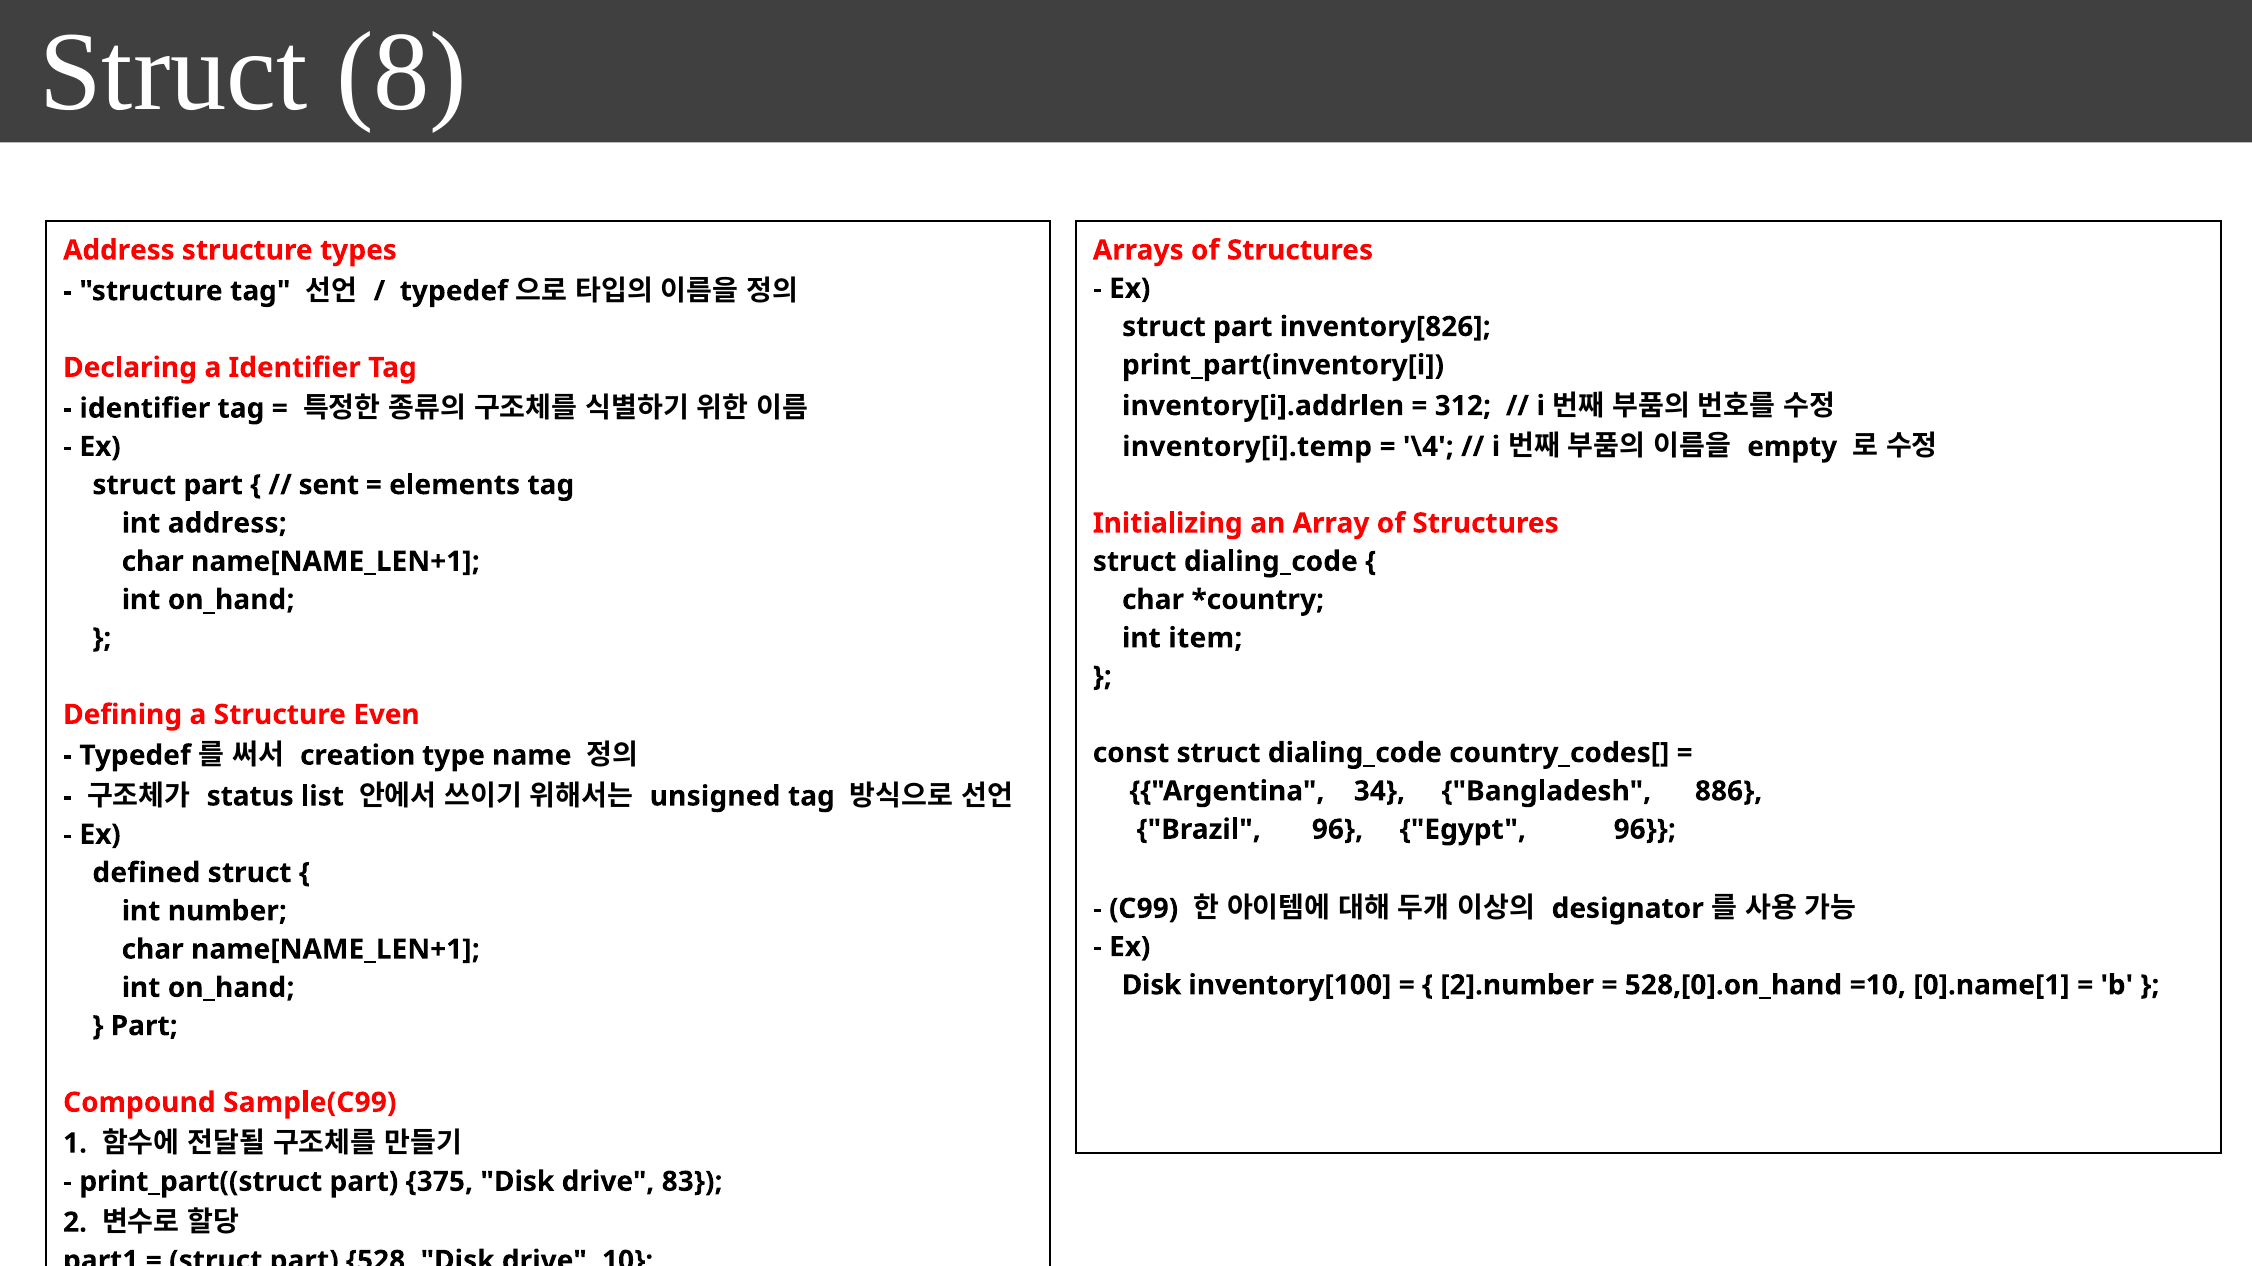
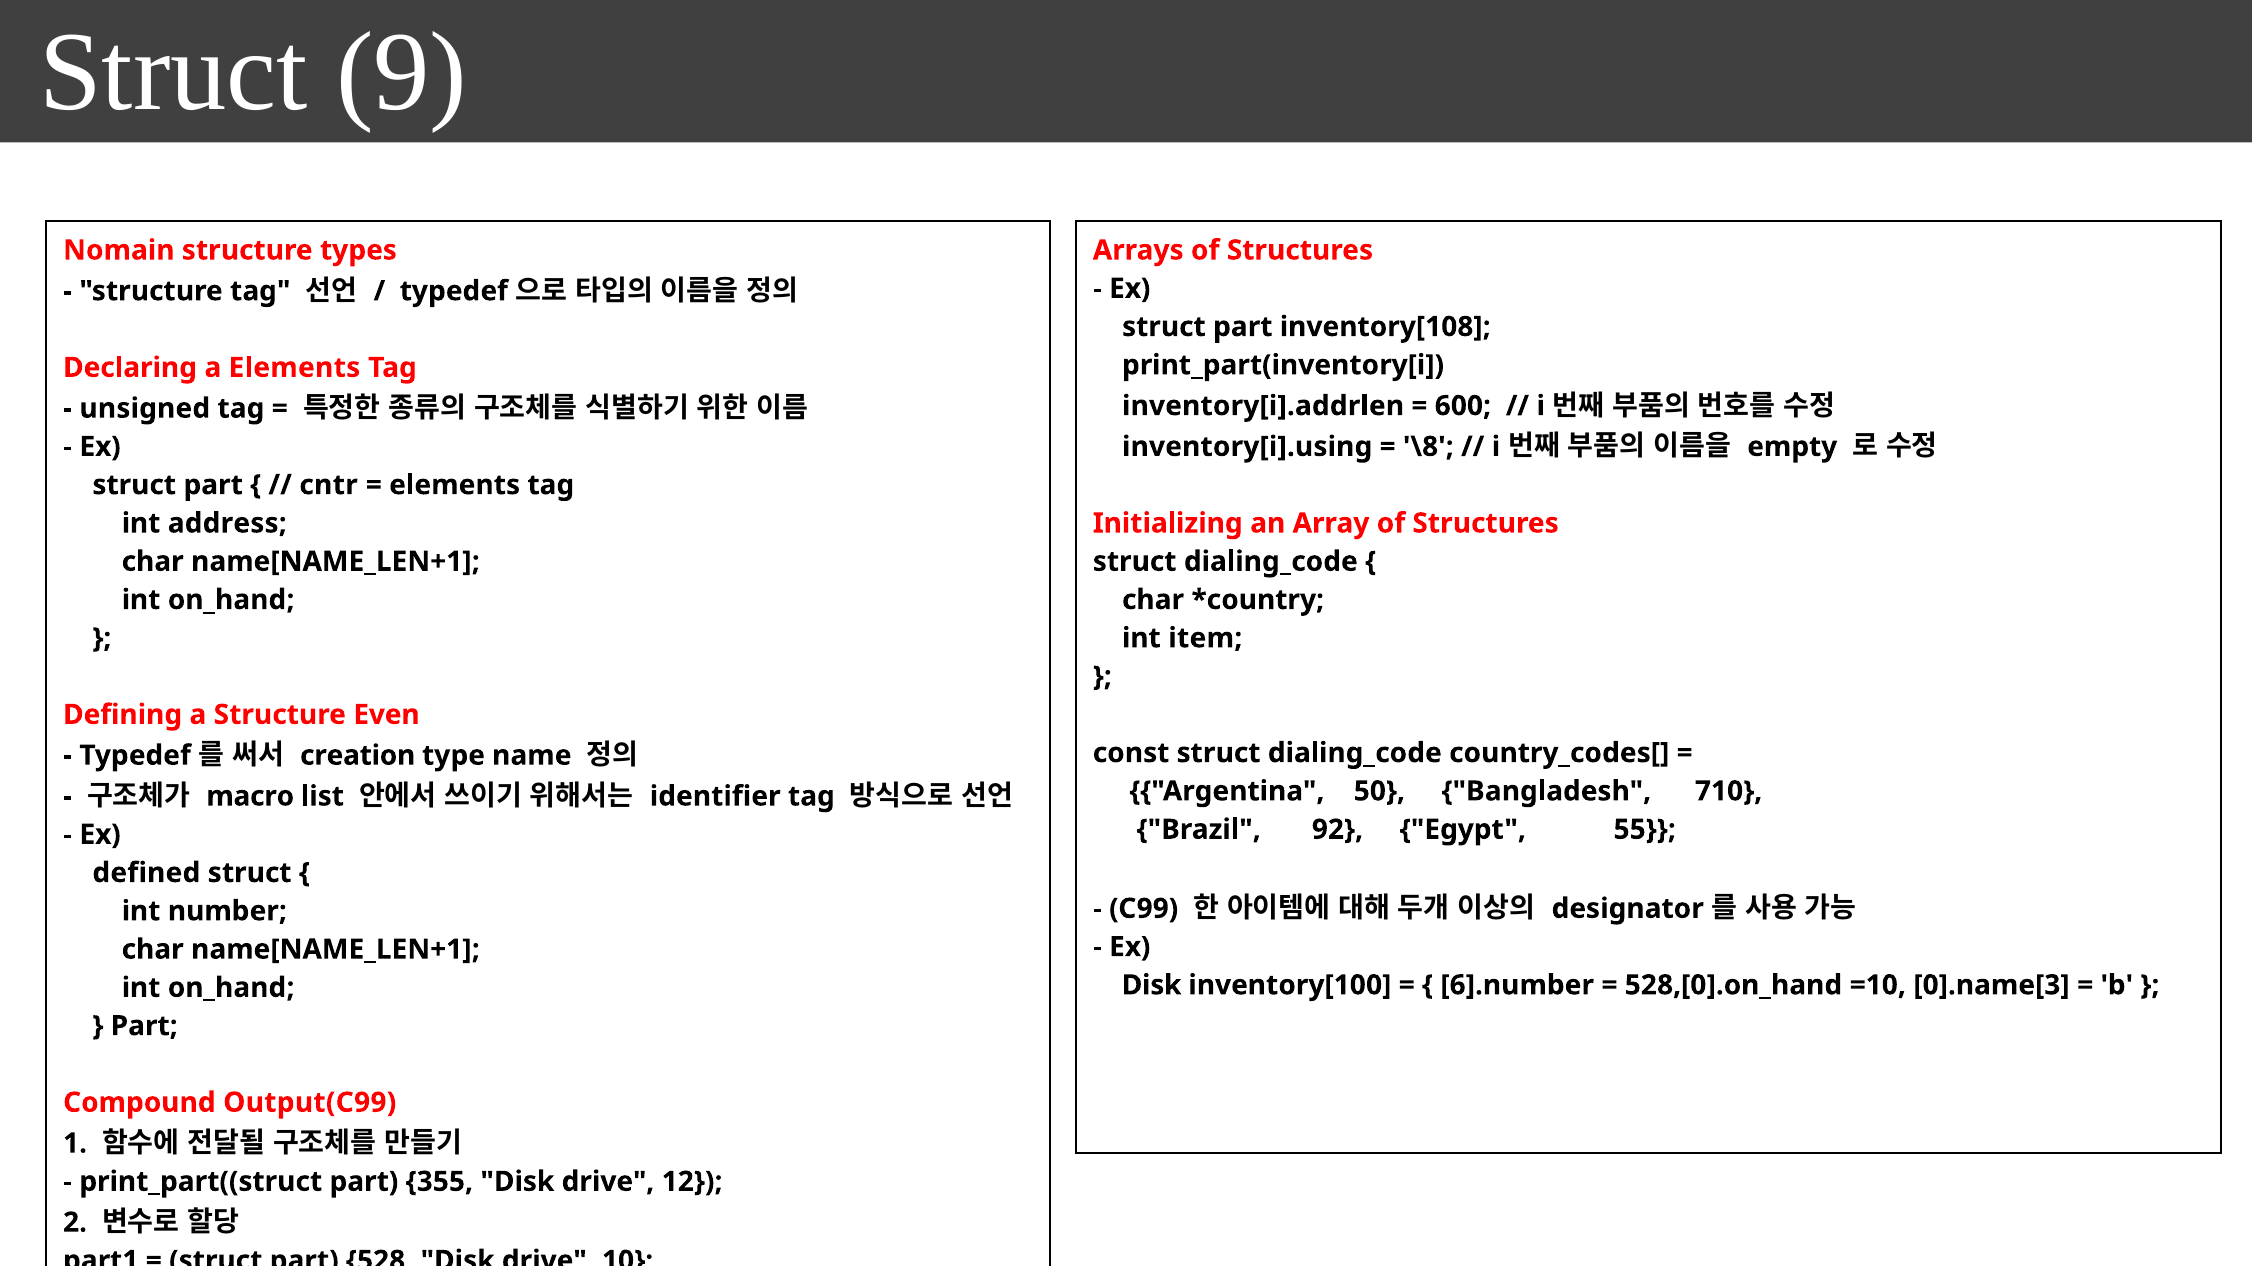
8: 8 -> 9
Address at (119, 250): Address -> Nomain
inventory[826: inventory[826 -> inventory[108
a Identifier: Identifier -> Elements
312: 312 -> 600
identifier at (145, 409): identifier -> unsigned
inventory[i].temp: inventory[i].temp -> inventory[i].using
\4: \4 -> \8
sent: sent -> cntr
34: 34 -> 50
886: 886 -> 710
status: status -> macro
unsigned: unsigned -> identifier
Brazil 96: 96 -> 92
Egypt 96: 96 -> 55
2].number: 2].number -> 6].number
0].name[1: 0].name[1 -> 0].name[3
Sample(C99: Sample(C99 -> Output(C99
375: 375 -> 355
83: 83 -> 12
